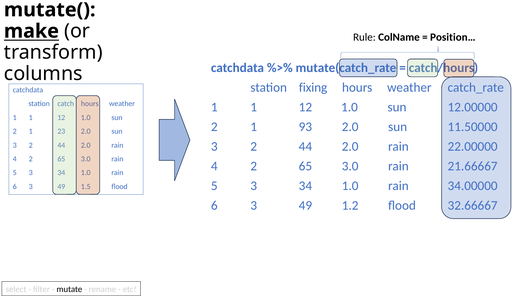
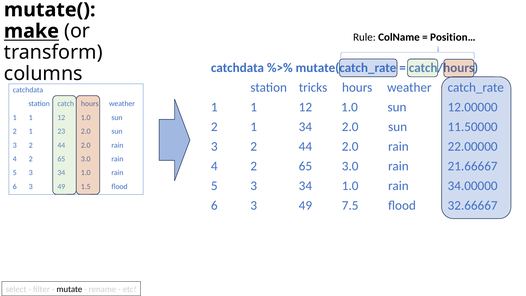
fixing: fixing -> tricks
1 93: 93 -> 34
1.2: 1.2 -> 7.5
